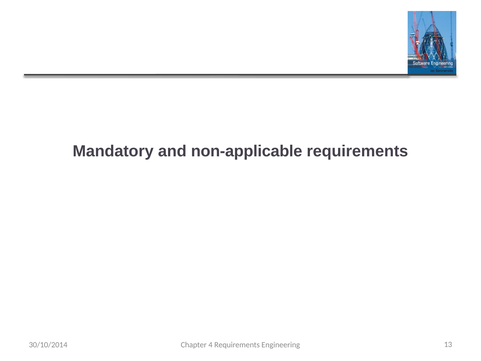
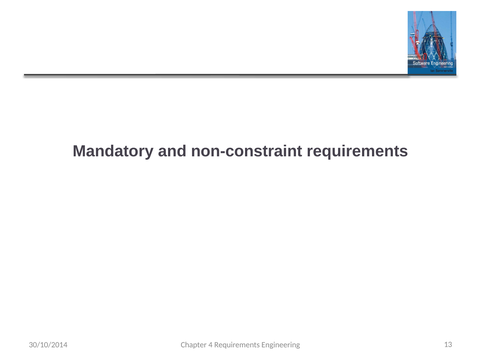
non-applicable: non-applicable -> non-constraint
